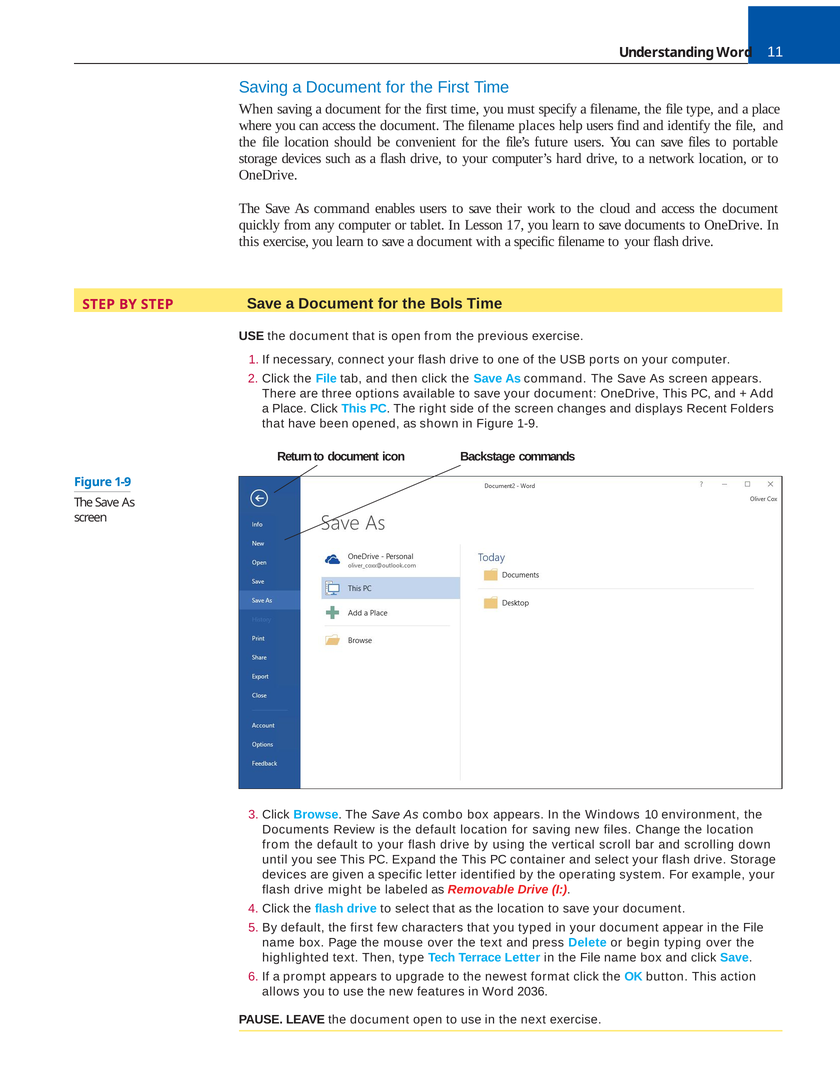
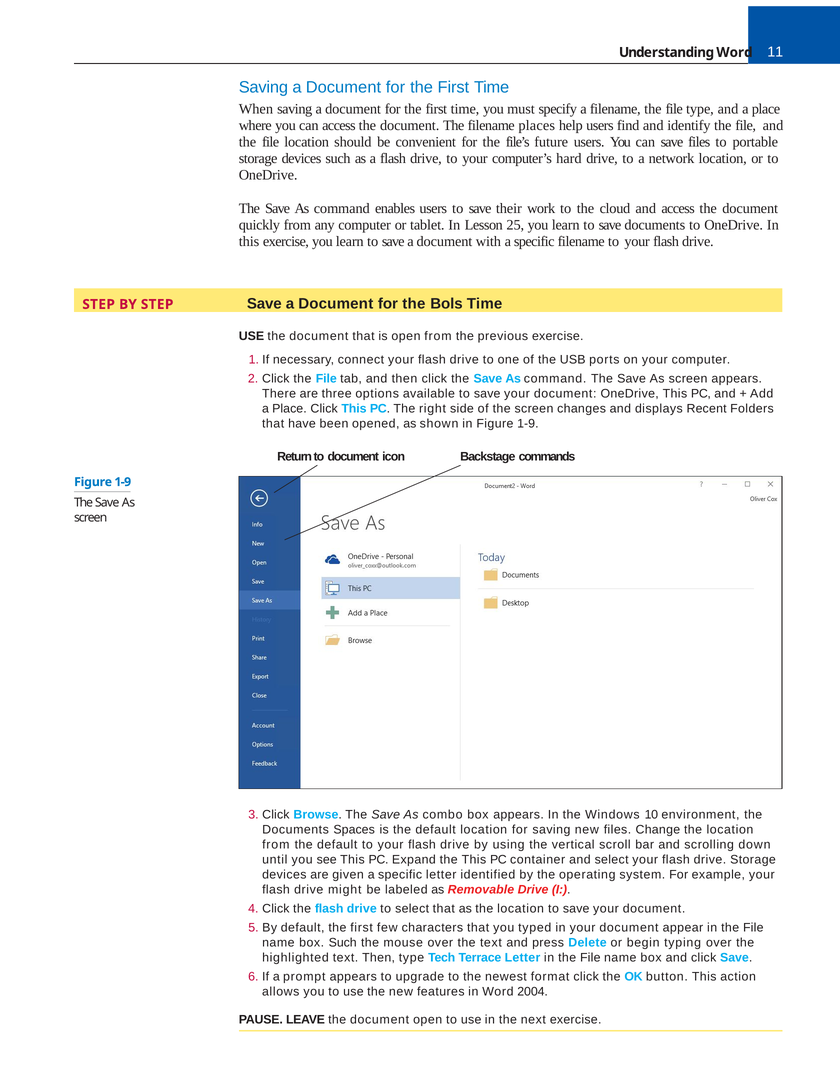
17: 17 -> 25
Review: Review -> Spaces
box Page: Page -> Such
2036: 2036 -> 2004
